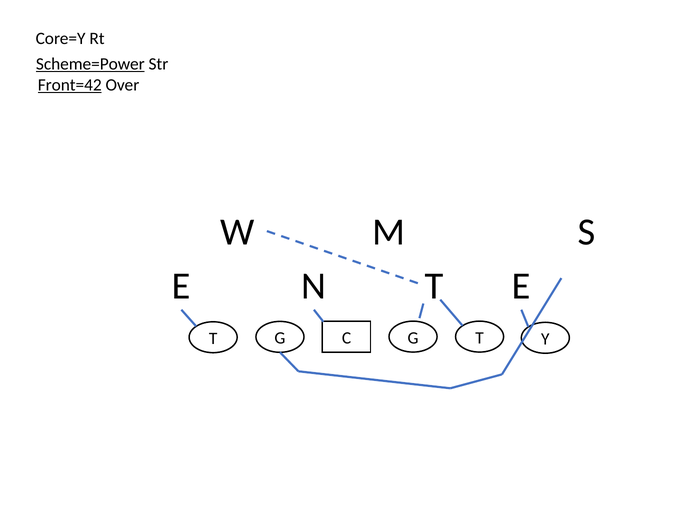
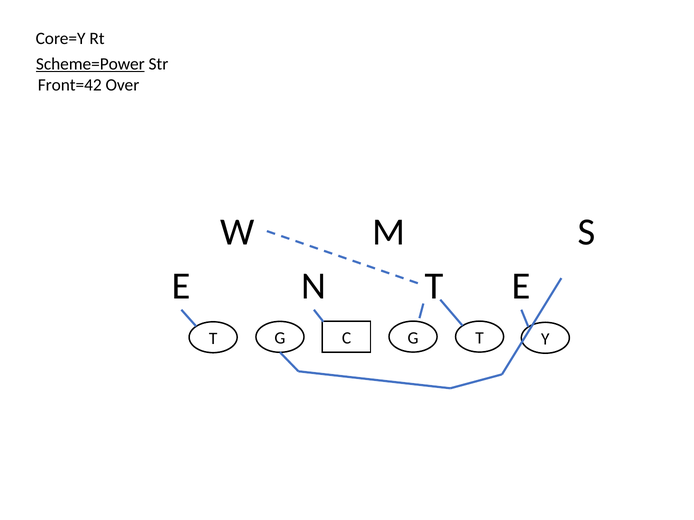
Front=42 underline: present -> none
